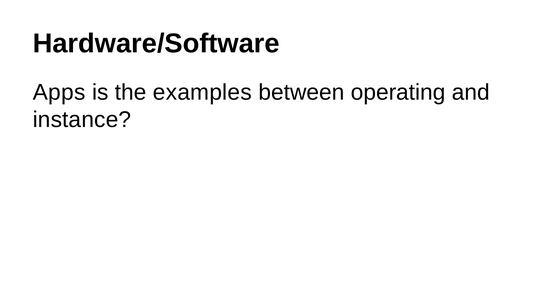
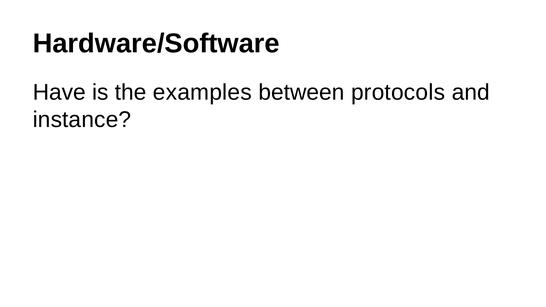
Apps: Apps -> Have
operating: operating -> protocols
